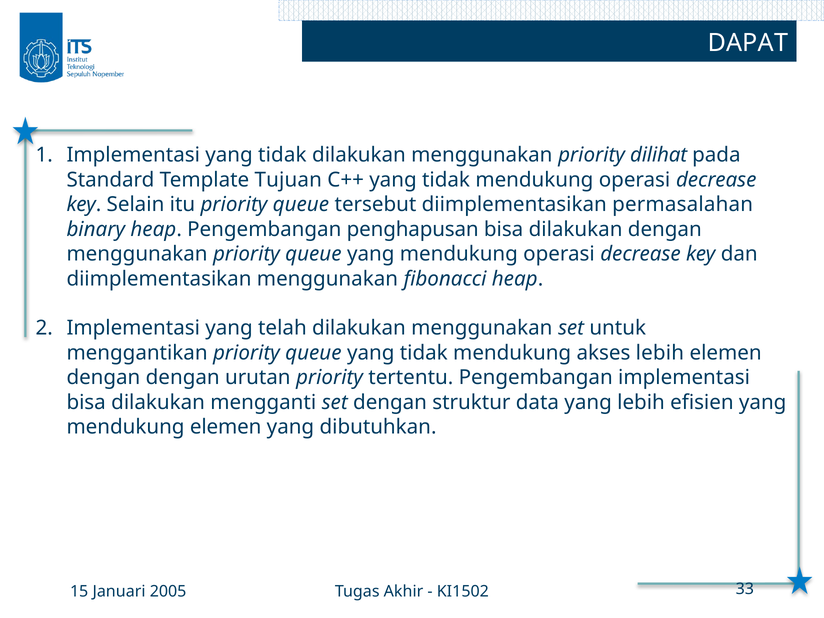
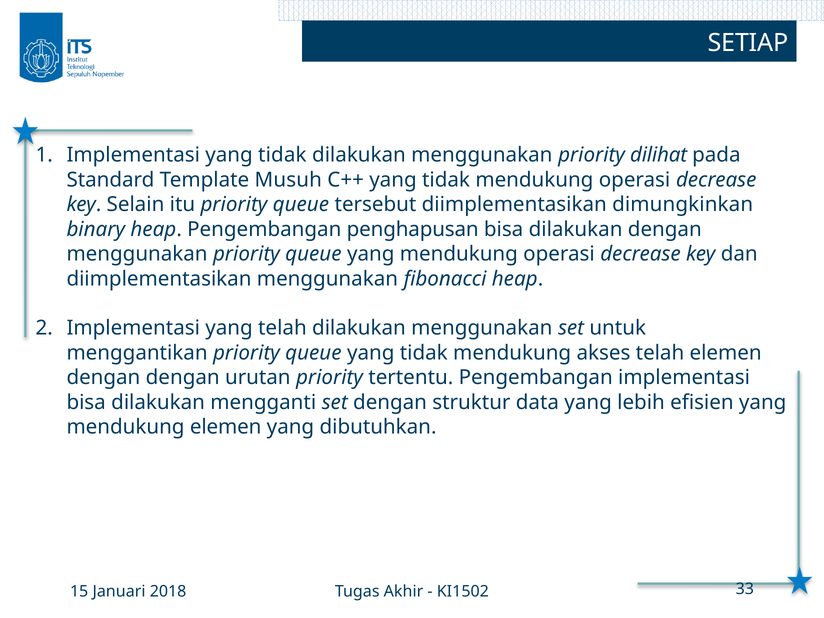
DAPAT: DAPAT -> SETIAP
Tujuan: Tujuan -> Musuh
permasalahan: permasalahan -> dimungkinkan
akses lebih: lebih -> telah
2005: 2005 -> 2018
